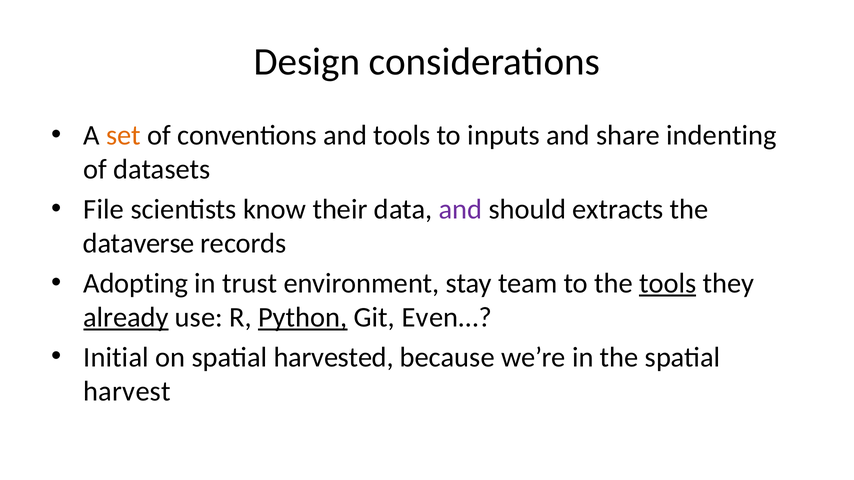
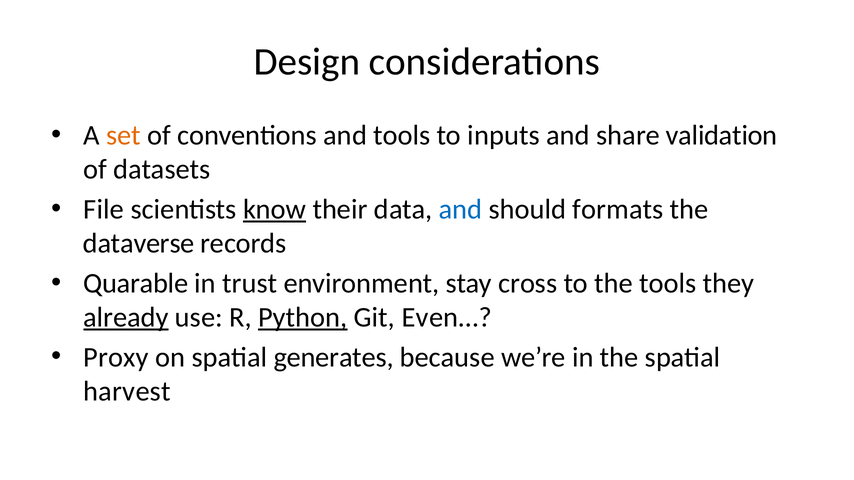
indenting: indenting -> validation
know underline: none -> present
and at (460, 209) colour: purple -> blue
extracts: extracts -> formats
Adopting: Adopting -> Quarable
team: team -> cross
tools at (668, 283) underline: present -> none
Initial: Initial -> Proxy
harvested: harvested -> generates
